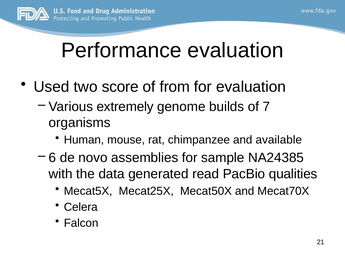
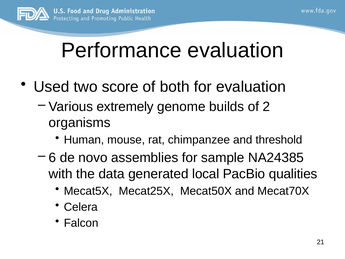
from: from -> both
7: 7 -> 2
available: available -> threshold
read: read -> local
